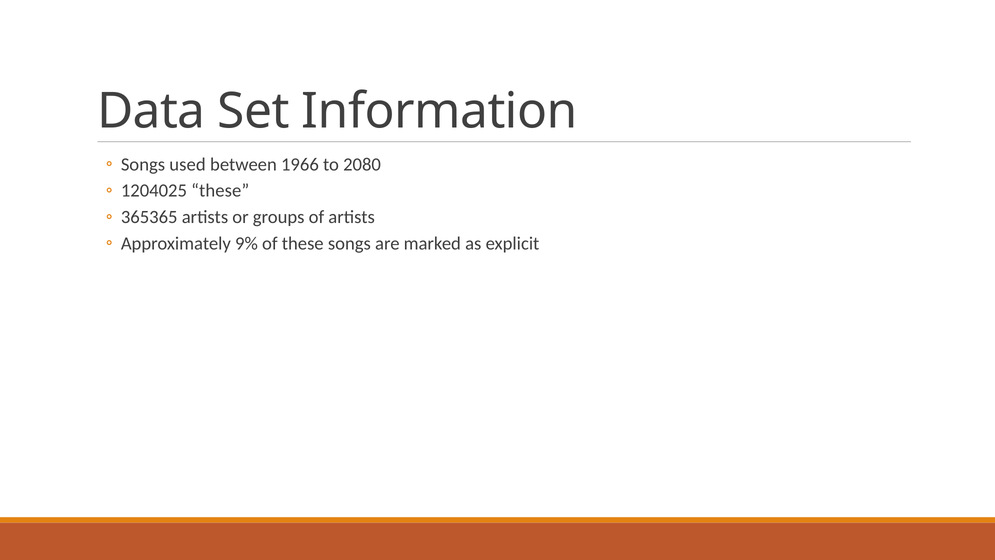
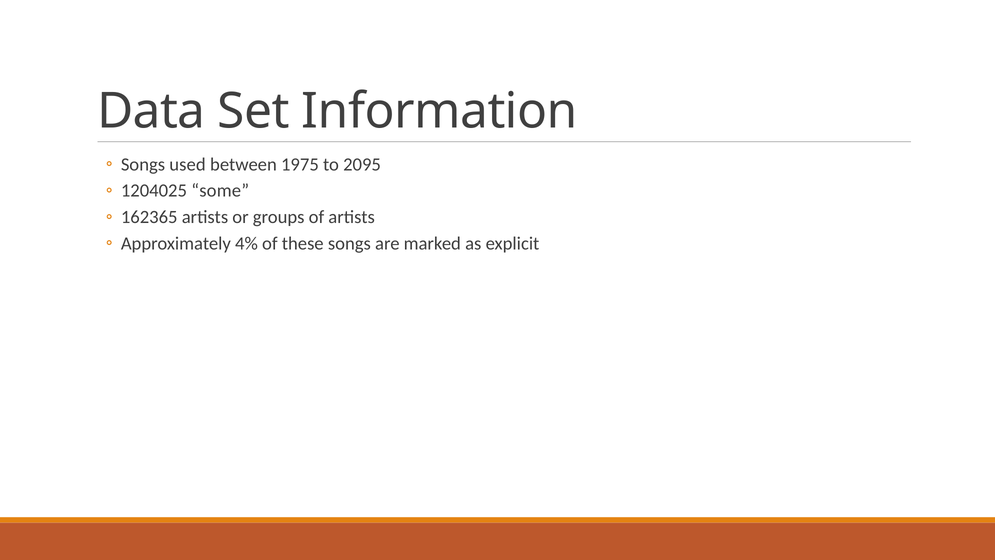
1966: 1966 -> 1975
2080: 2080 -> 2095
1204025 these: these -> some
365365: 365365 -> 162365
9%: 9% -> 4%
